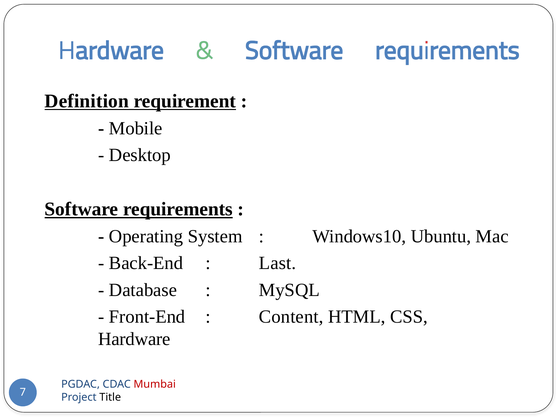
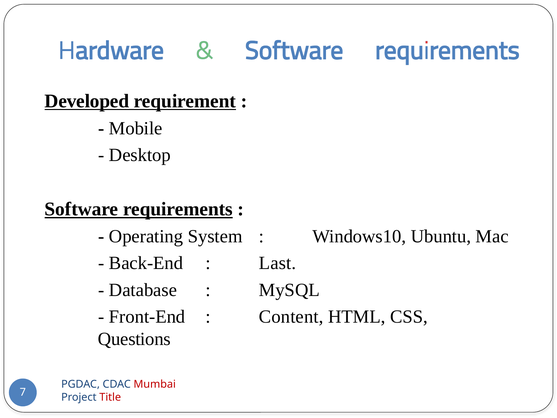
Definition: Definition -> Developed
Hardware: Hardware -> Questions
Title colour: black -> red
